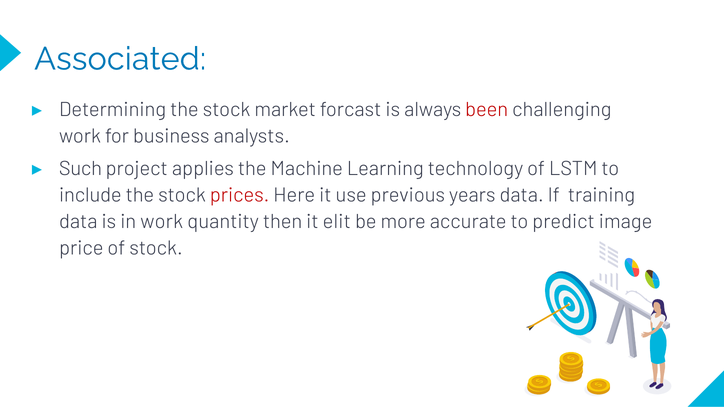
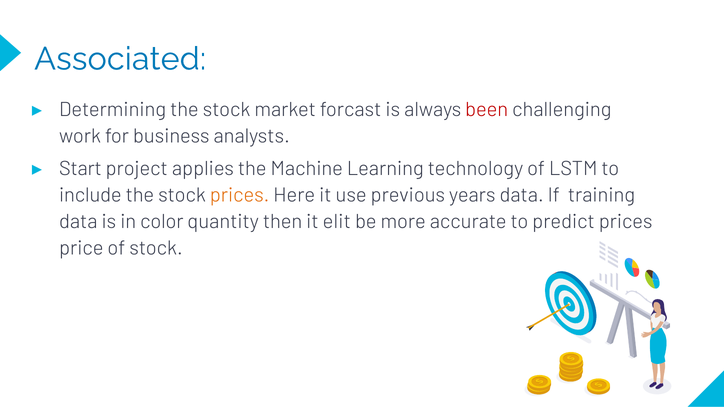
Such: Such -> Start
prices at (240, 195) colour: red -> orange
in work: work -> color
predict image: image -> prices
